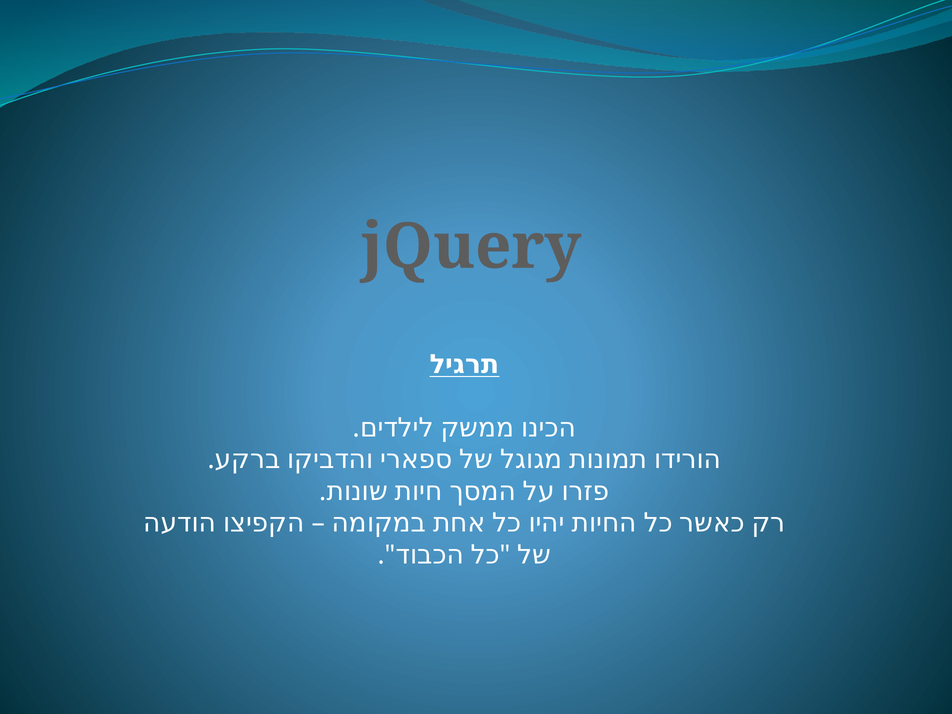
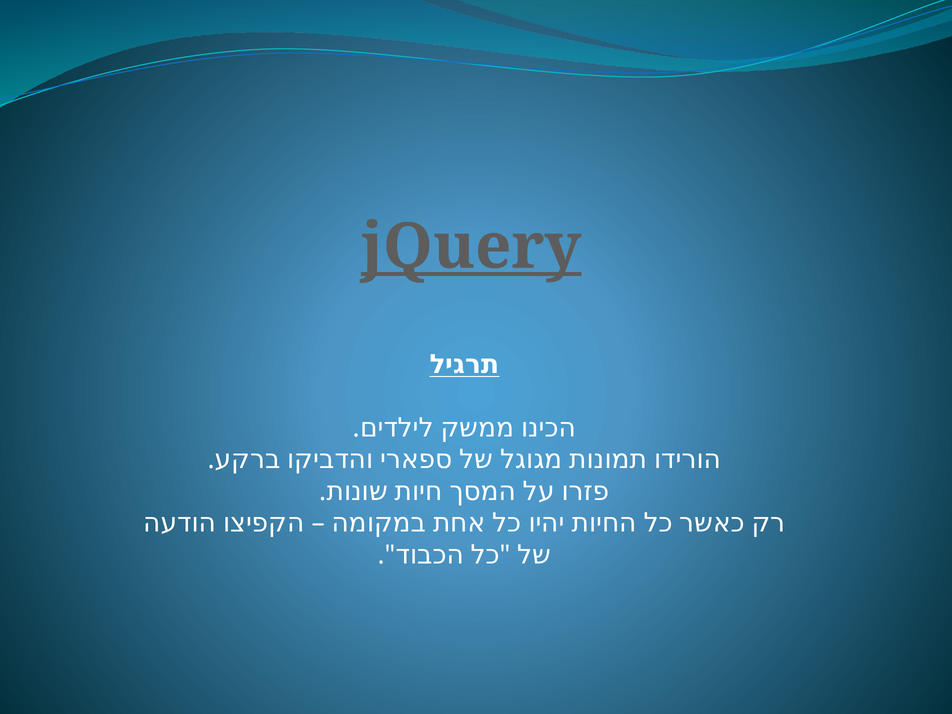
jQuery underline: none -> present
